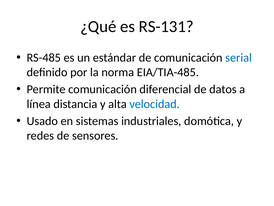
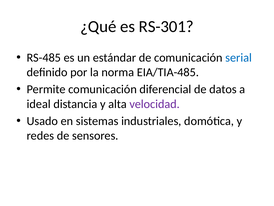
RS-131: RS-131 -> RS-301
línea: línea -> ideal
velocidad colour: blue -> purple
